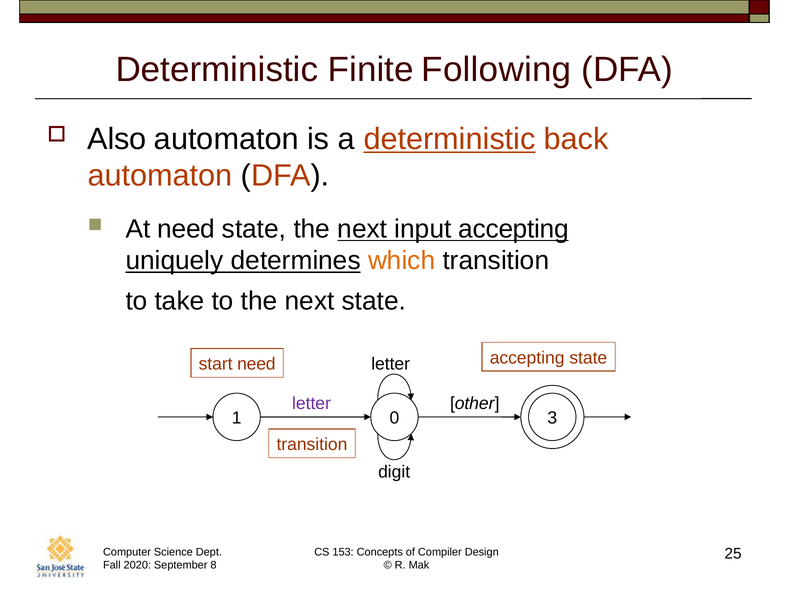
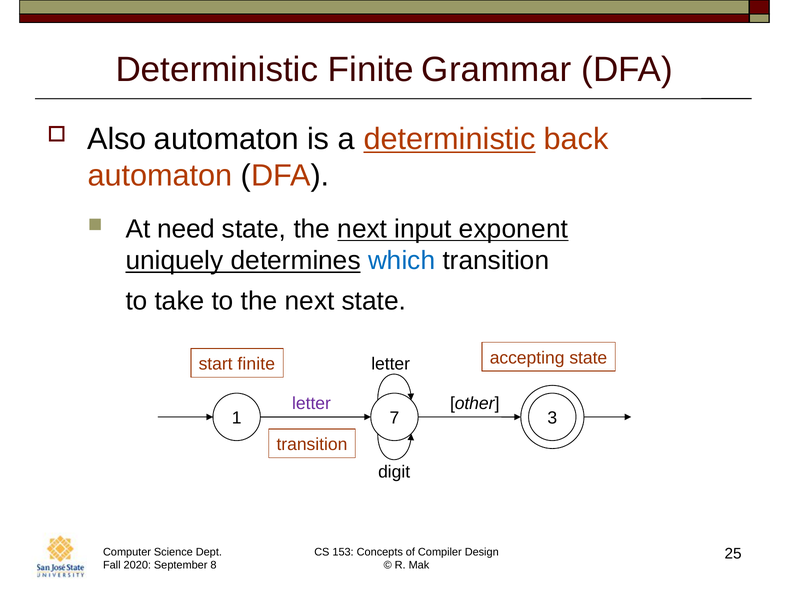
Following: Following -> Grammar
input accepting: accepting -> exponent
which colour: orange -> blue
start need: need -> finite
0: 0 -> 7
